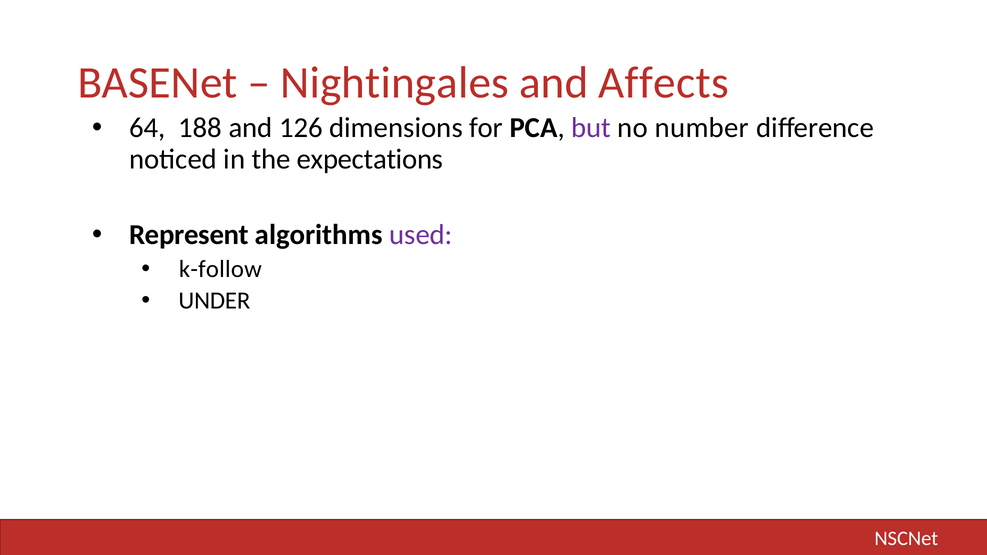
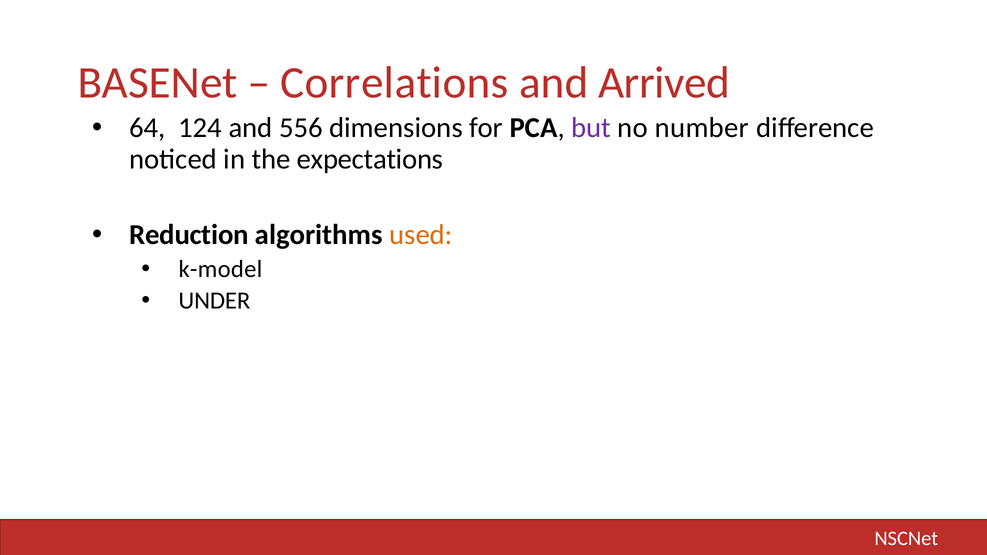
Nightingales: Nightingales -> Correlations
Affects: Affects -> Arrived
188: 188 -> 124
126: 126 -> 556
Represent: Represent -> Reduction
used colour: purple -> orange
k-follow: k-follow -> k-model
